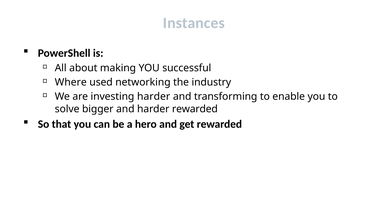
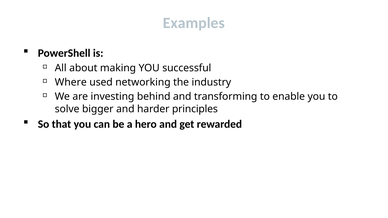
Instances: Instances -> Examples
investing harder: harder -> behind
harder rewarded: rewarded -> principles
